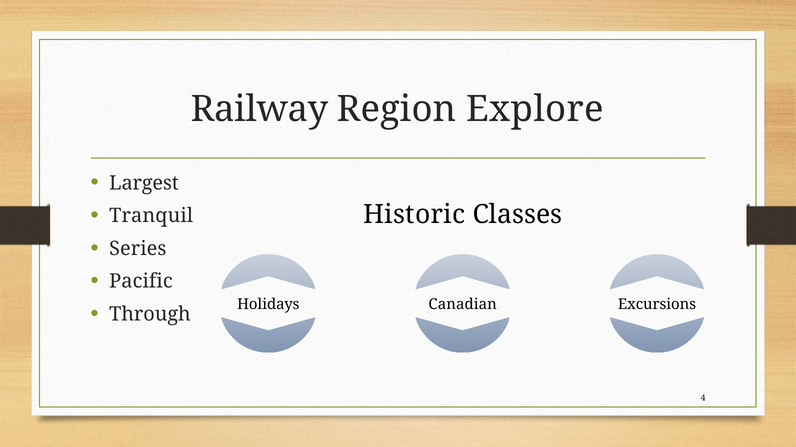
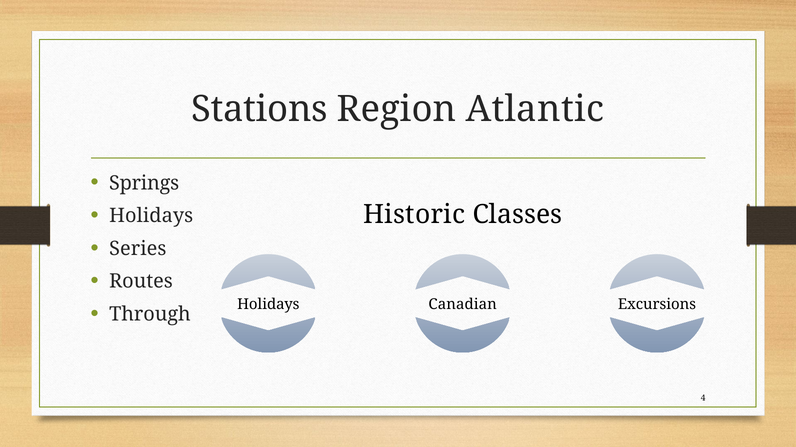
Railway: Railway -> Stations
Explore: Explore -> Atlantic
Largest: Largest -> Springs
Tranquil at (151, 216): Tranquil -> Holidays
Pacific: Pacific -> Routes
